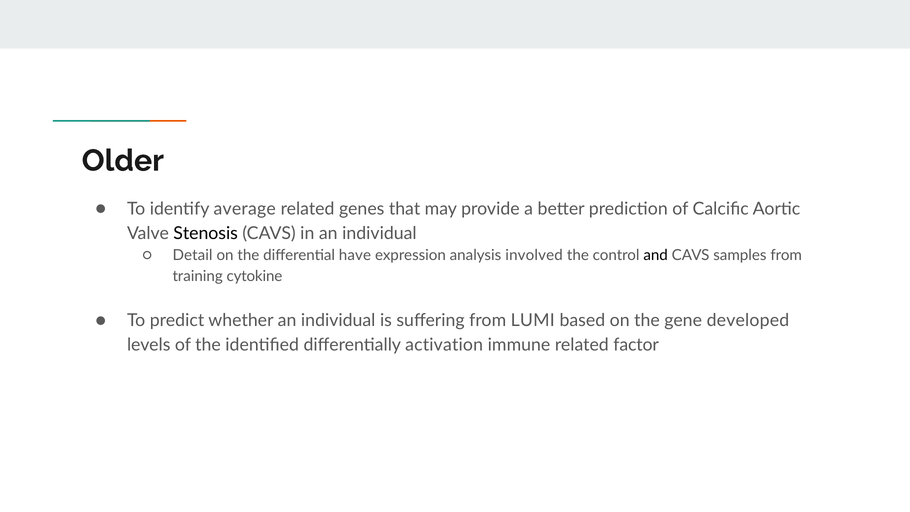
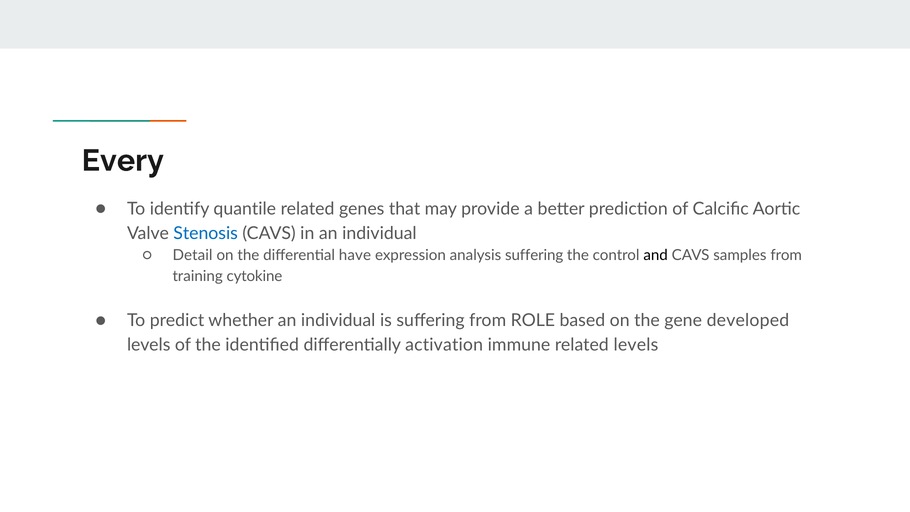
Older: Older -> Every
average: average -> quantile
Stenosis colour: black -> blue
analysis involved: involved -> suffering
LUMI: LUMI -> ROLE
related factor: factor -> levels
